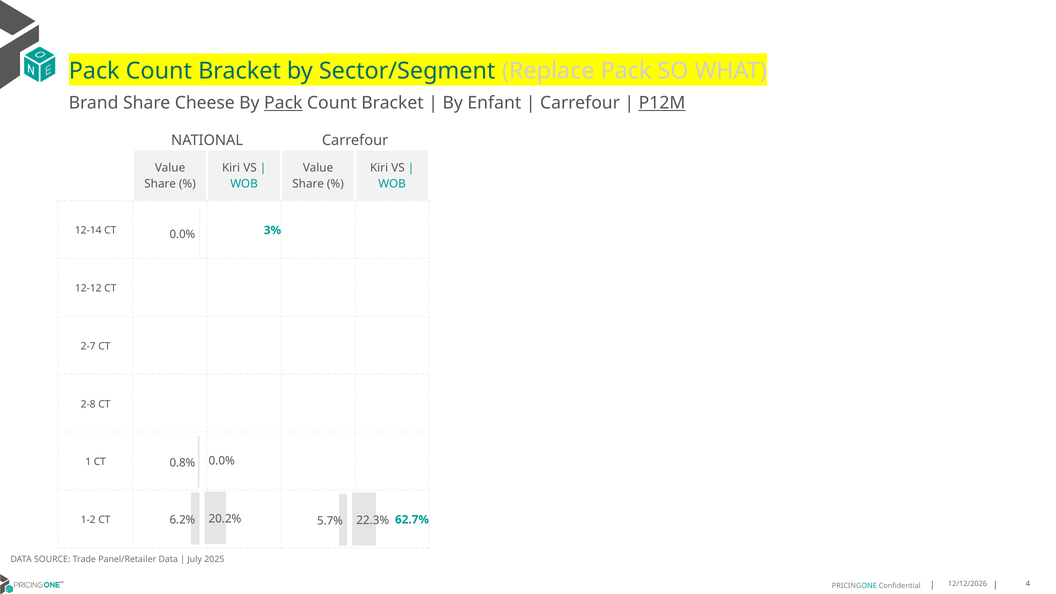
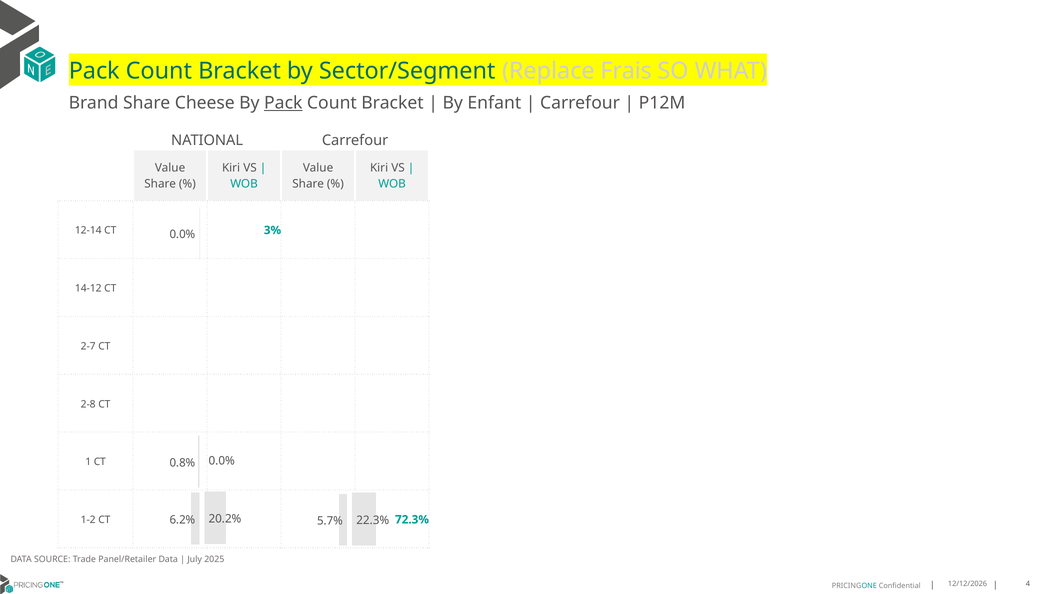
Replace Pack: Pack -> Frais
P12M underline: present -> none
12-12: 12-12 -> 14-12
62.7%: 62.7% -> 72.3%
